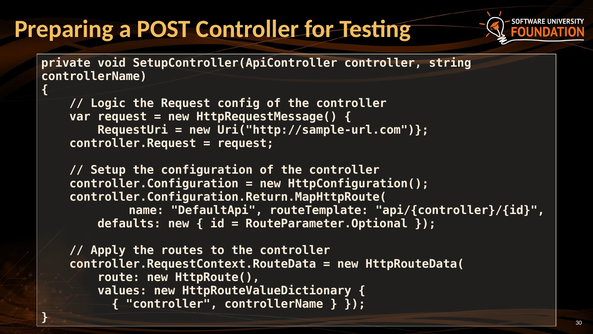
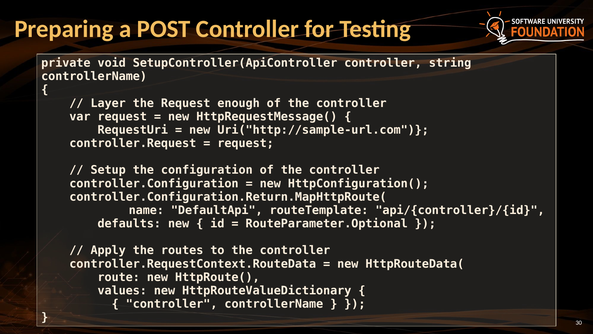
Logic: Logic -> Layer
config: config -> enough
